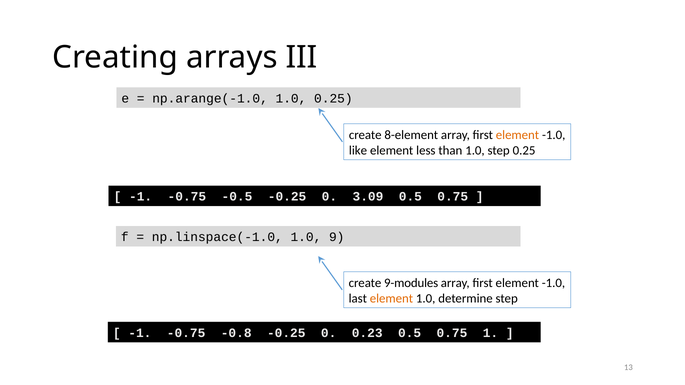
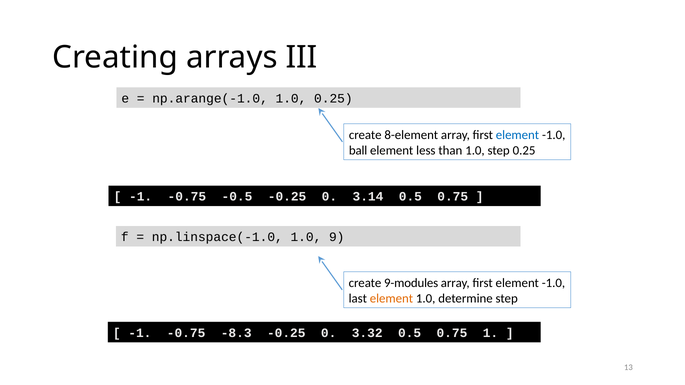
element at (517, 135) colour: orange -> blue
like: like -> ball
3.09: 3.09 -> 3.14
-0.8: -0.8 -> -8.3
0.23: 0.23 -> 3.32
